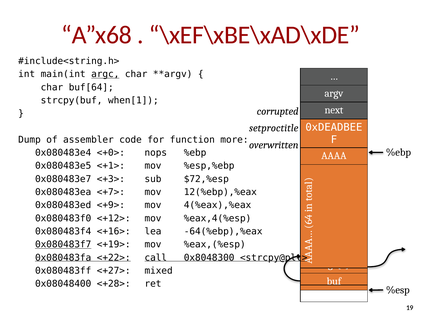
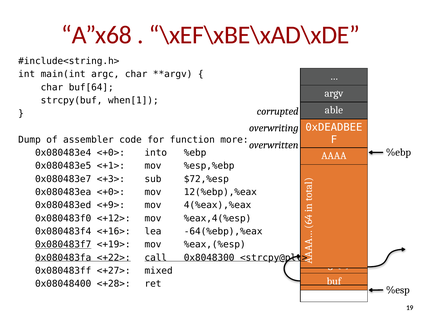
argc underline: present -> none
next: next -> able
setproctitle: setproctitle -> overwriting
nops: nops -> into
0x080483ea <+7>: <+7> -> <+0>
